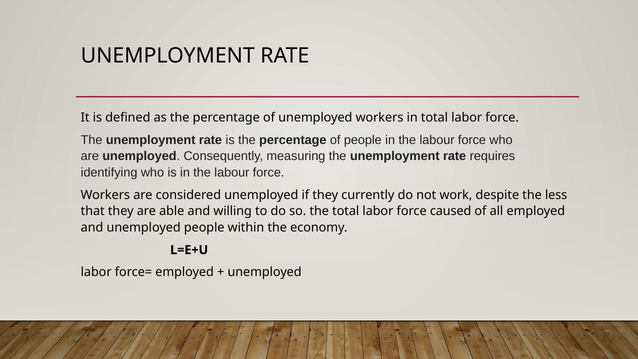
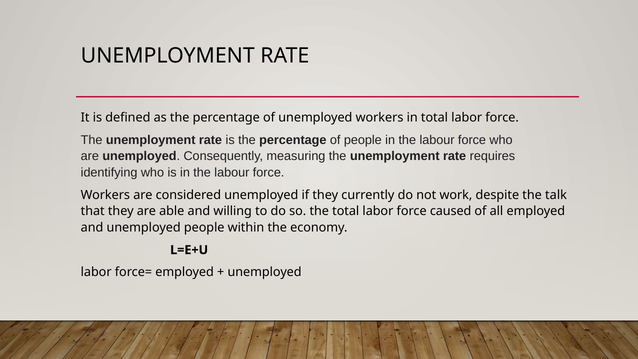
less: less -> talk
